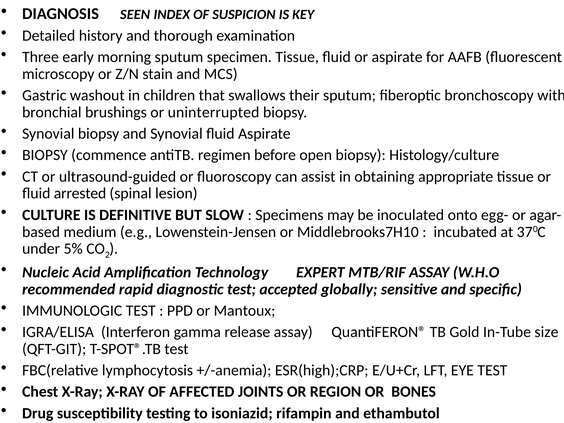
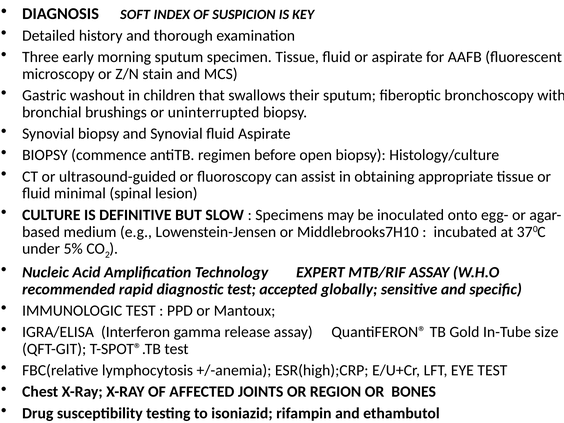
SEEN: SEEN -> SOFT
arrested: arrested -> minimal
